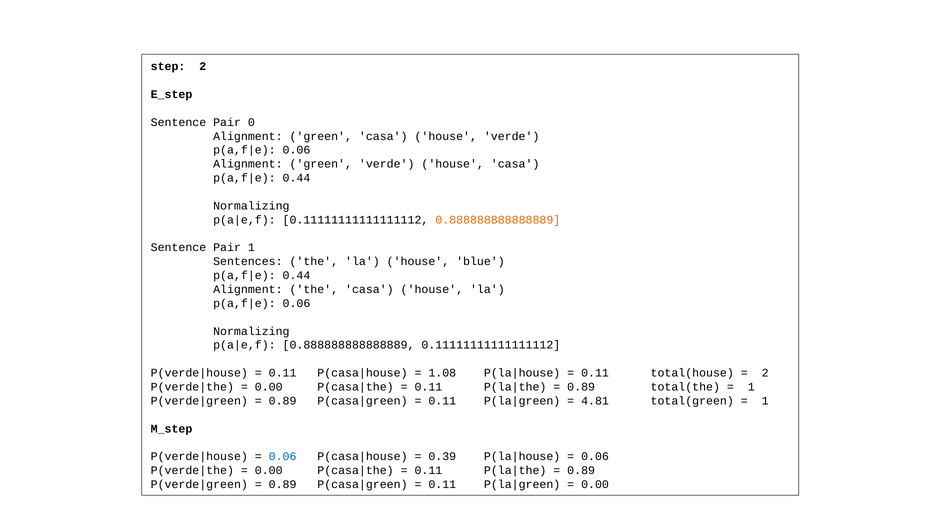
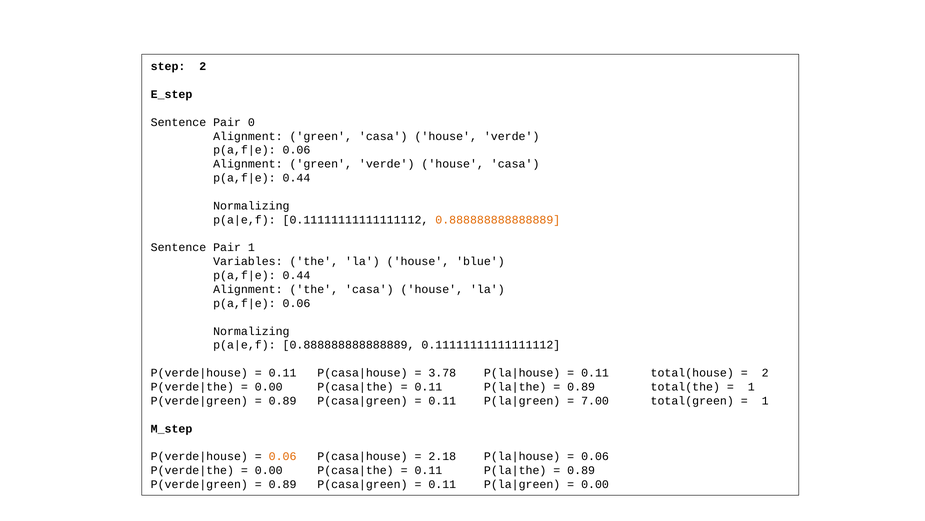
Sentences: Sentences -> Variables
1.08: 1.08 -> 3.78
4.81: 4.81 -> 7.00
0.06 at (283, 456) colour: blue -> orange
0.39: 0.39 -> 2.18
